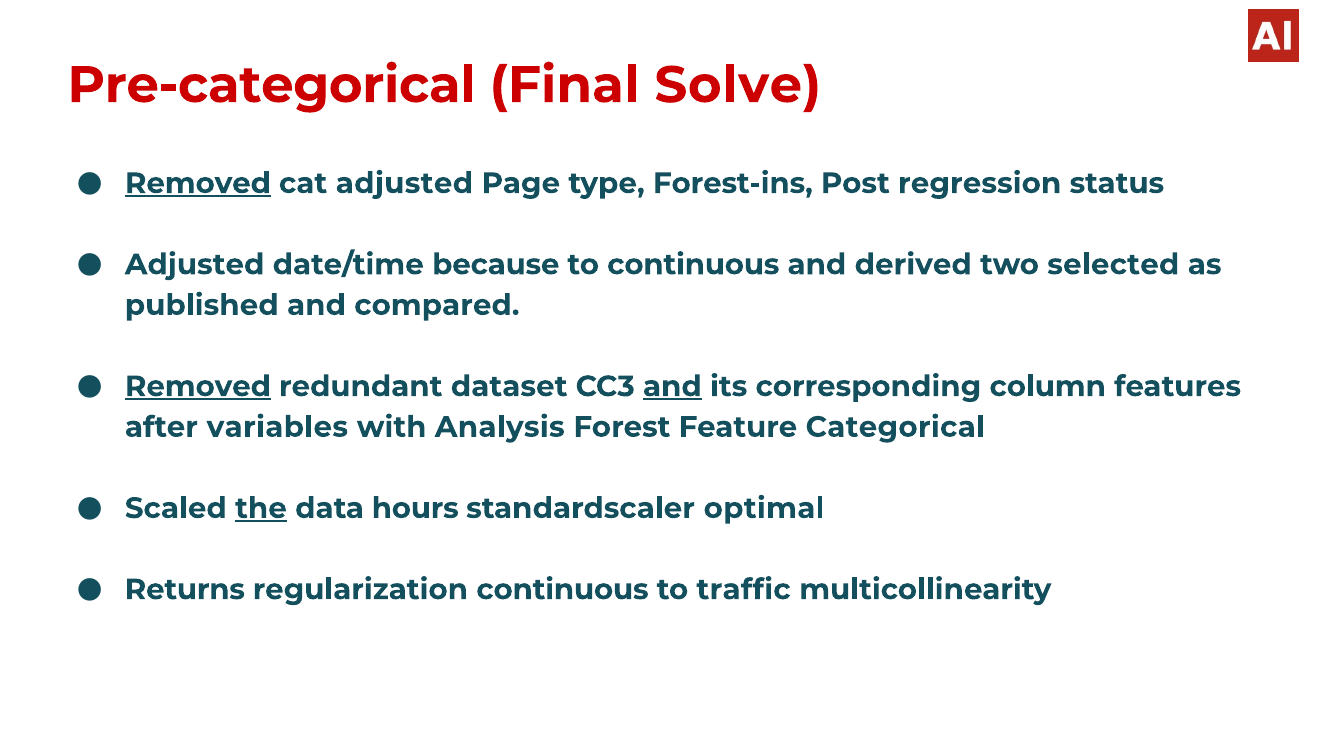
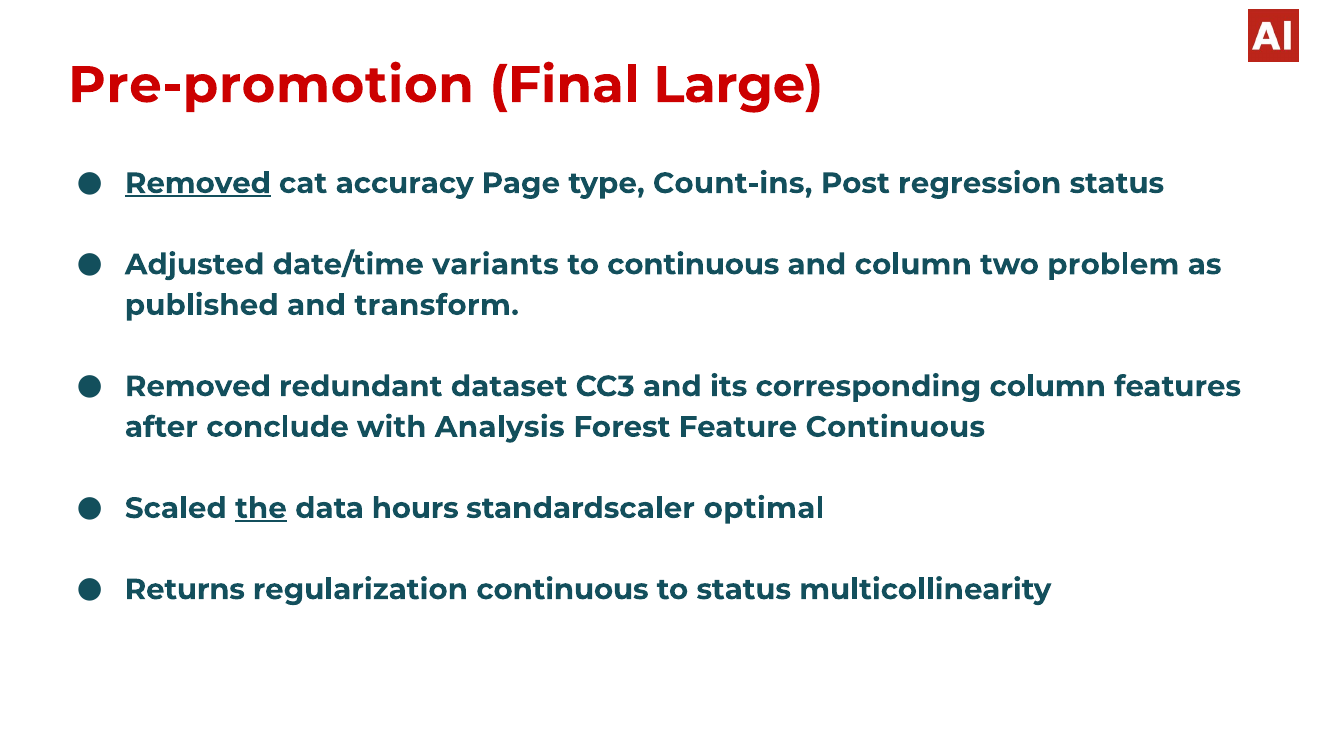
Pre-categorical: Pre-categorical -> Pre-promotion
Solve: Solve -> Large
cat adjusted: adjusted -> accuracy
Forest-ins: Forest-ins -> Count-ins
because: because -> variants
and derived: derived -> column
selected: selected -> problem
compared: compared -> transform
Removed at (198, 387) underline: present -> none
and at (672, 387) underline: present -> none
variables: variables -> conclude
Feature Categorical: Categorical -> Continuous
to traffic: traffic -> status
